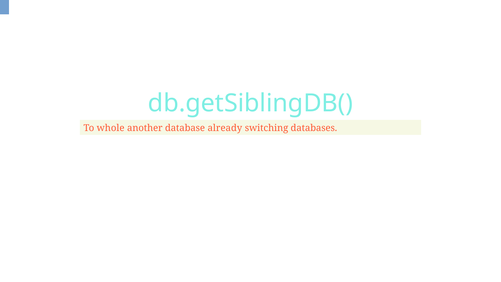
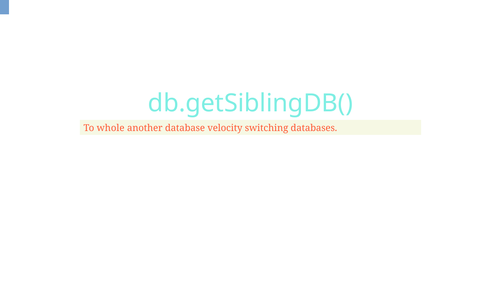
already: already -> velocity
